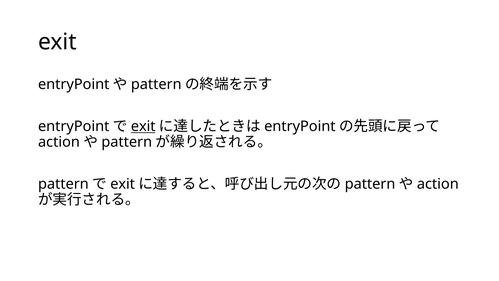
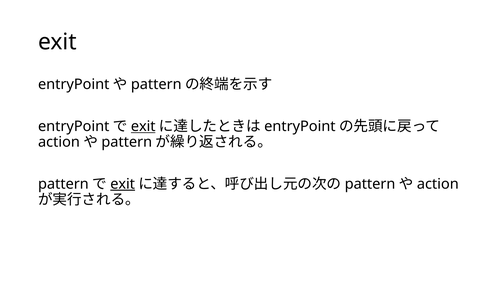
exit at (123, 184) underline: none -> present
